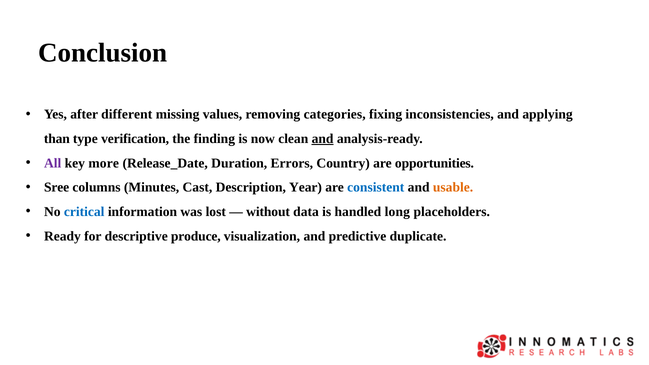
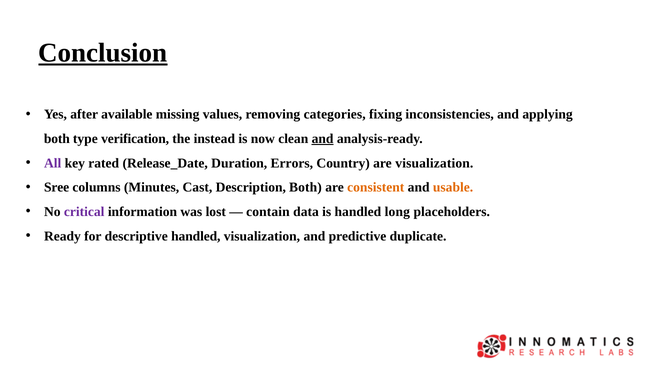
Conclusion underline: none -> present
different: different -> available
than at (57, 139): than -> both
finding: finding -> instead
more: more -> rated
are opportunities: opportunities -> visualization
Description Year: Year -> Both
consistent colour: blue -> orange
critical colour: blue -> purple
without: without -> contain
descriptive produce: produce -> handled
